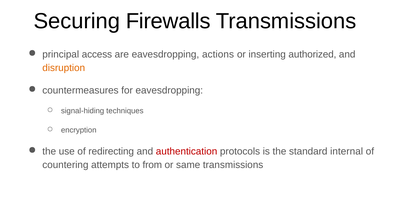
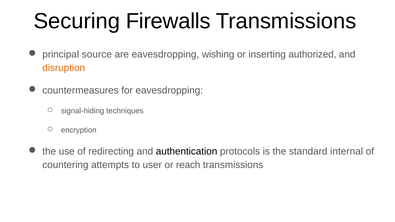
access: access -> source
actions: actions -> wishing
authentication colour: red -> black
from: from -> user
same: same -> reach
